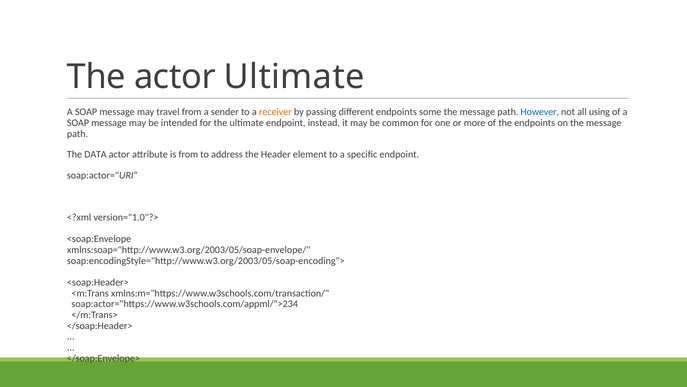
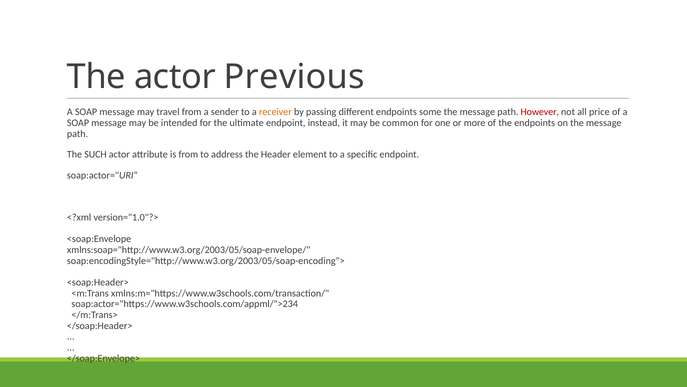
actor Ultimate: Ultimate -> Previous
However colour: blue -> red
using: using -> price
DATA: DATA -> SUCH
